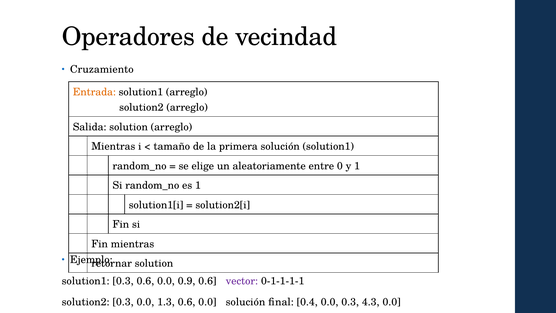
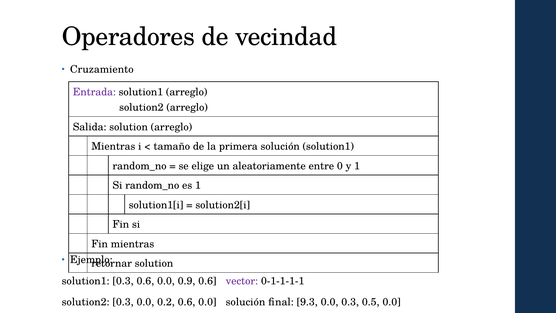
Entrada colour: orange -> purple
1.3: 1.3 -> 0.2
0.4: 0.4 -> 9.3
4.3: 4.3 -> 0.5
